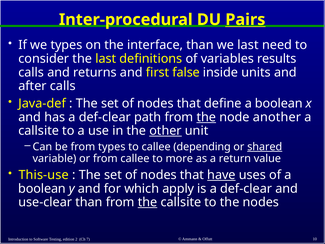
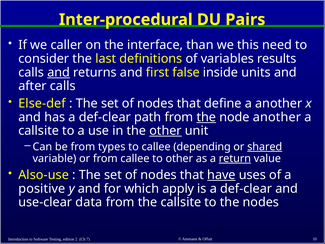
Pairs underline: present -> none
we types: types -> caller
we last: last -> this
and at (59, 72) underline: none -> present
Java-def: Java-def -> Else-def
define a boolean: boolean -> another
to more: more -> other
return underline: none -> present
This-use: This-use -> Also-use
boolean at (42, 188): boolean -> positive
use-clear than: than -> data
the at (148, 202) underline: present -> none
